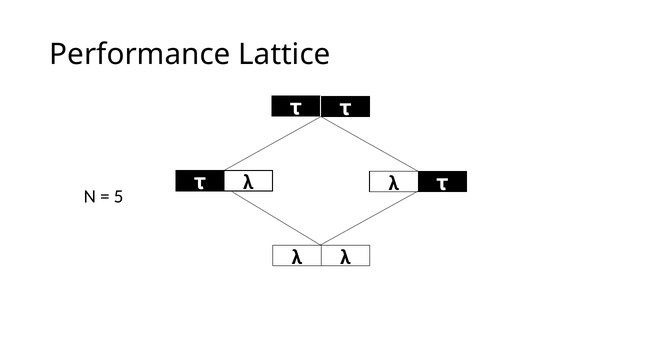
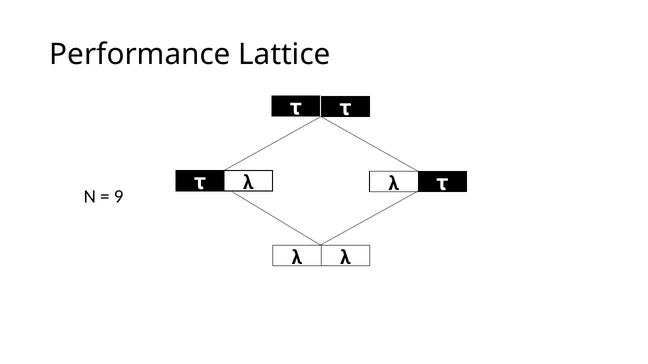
5: 5 -> 9
